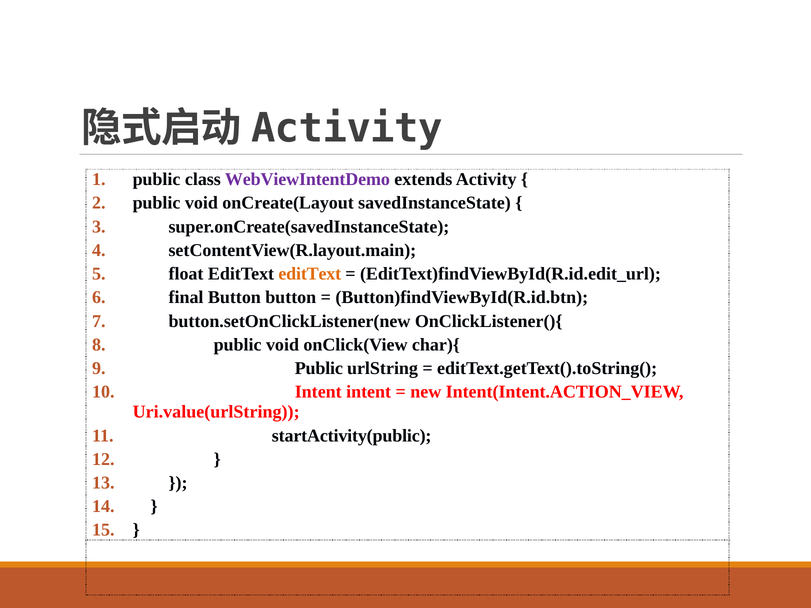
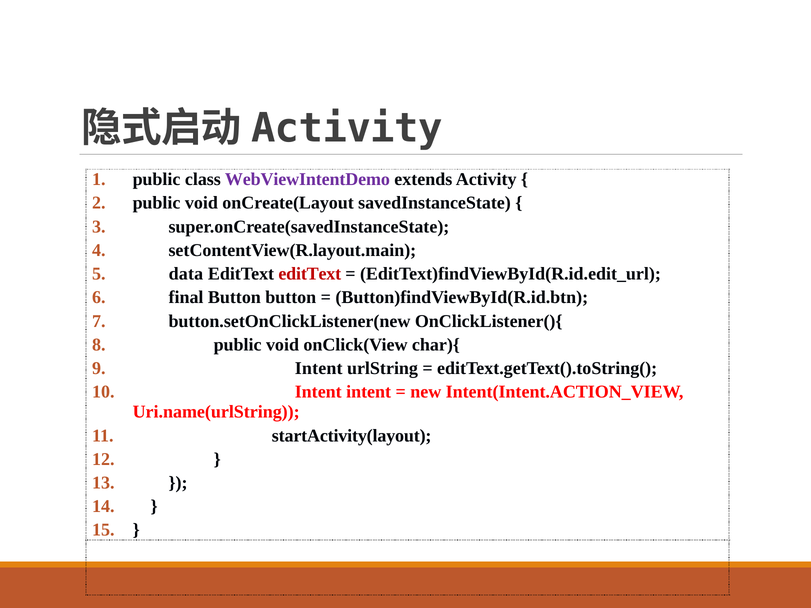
float: float -> data
editText at (310, 274) colour: orange -> red
Public at (319, 368): Public -> Intent
Uri.value(urlString: Uri.value(urlString -> Uri.name(urlString
startActivity(public: startActivity(public -> startActivity(layout
